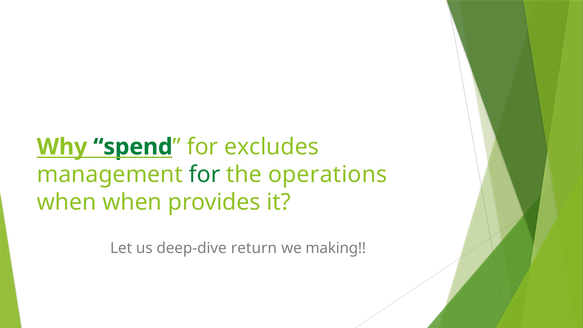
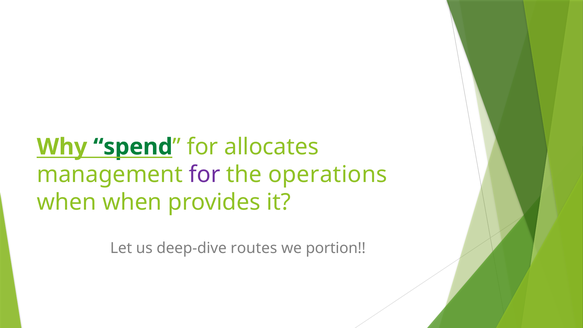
excludes: excludes -> allocates
for at (205, 174) colour: green -> purple
return: return -> routes
making: making -> portion
